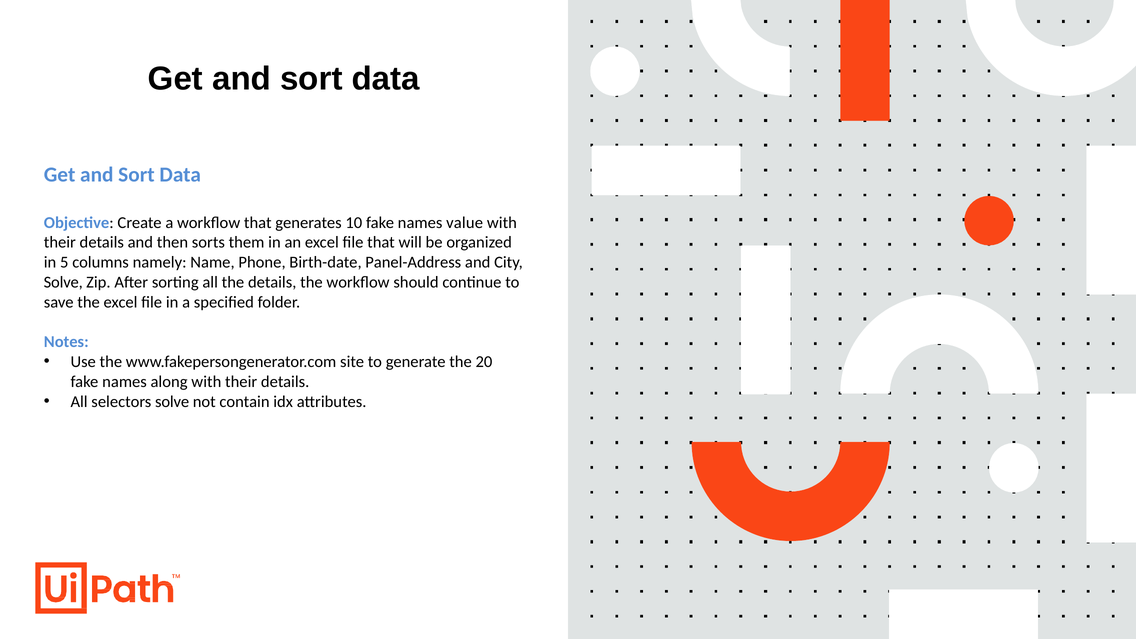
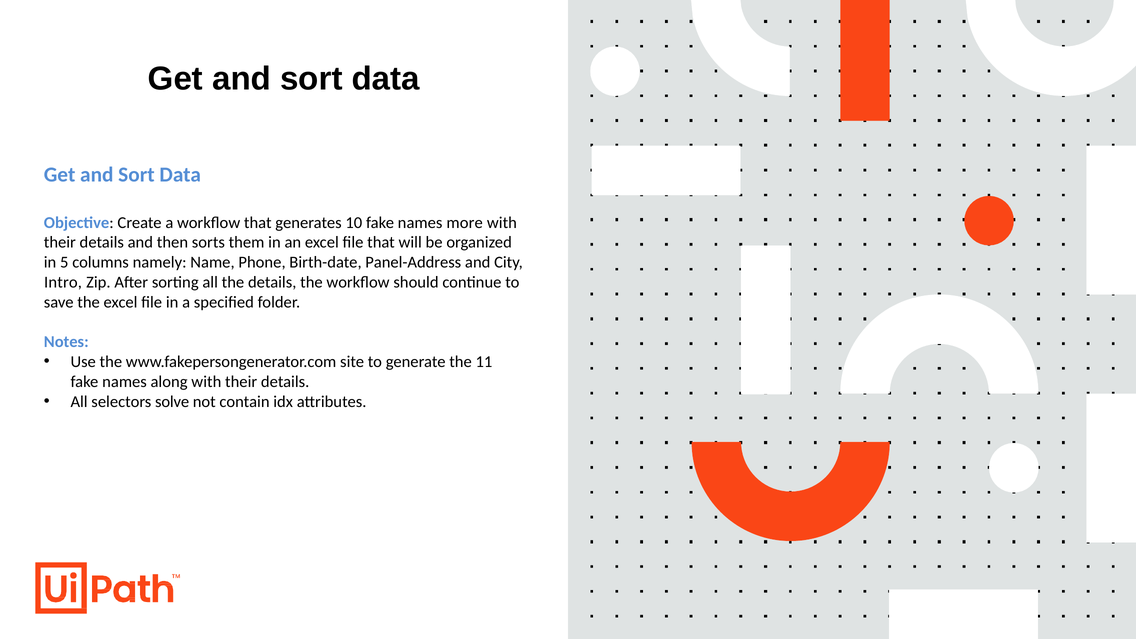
value: value -> more
Solve at (63, 282): Solve -> Intro
20: 20 -> 11
